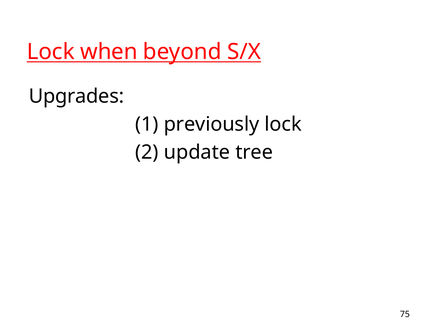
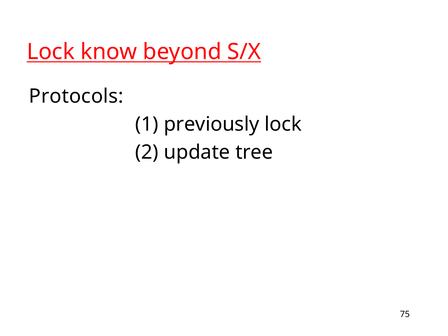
when: when -> know
Upgrades: Upgrades -> Protocols
